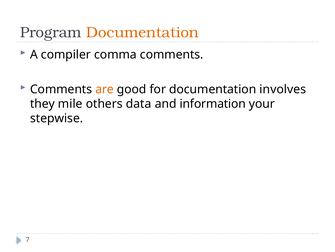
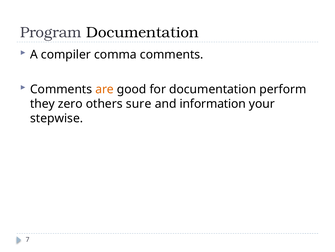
Documentation at (142, 32) colour: orange -> black
involves: involves -> perform
mile: mile -> zero
data: data -> sure
